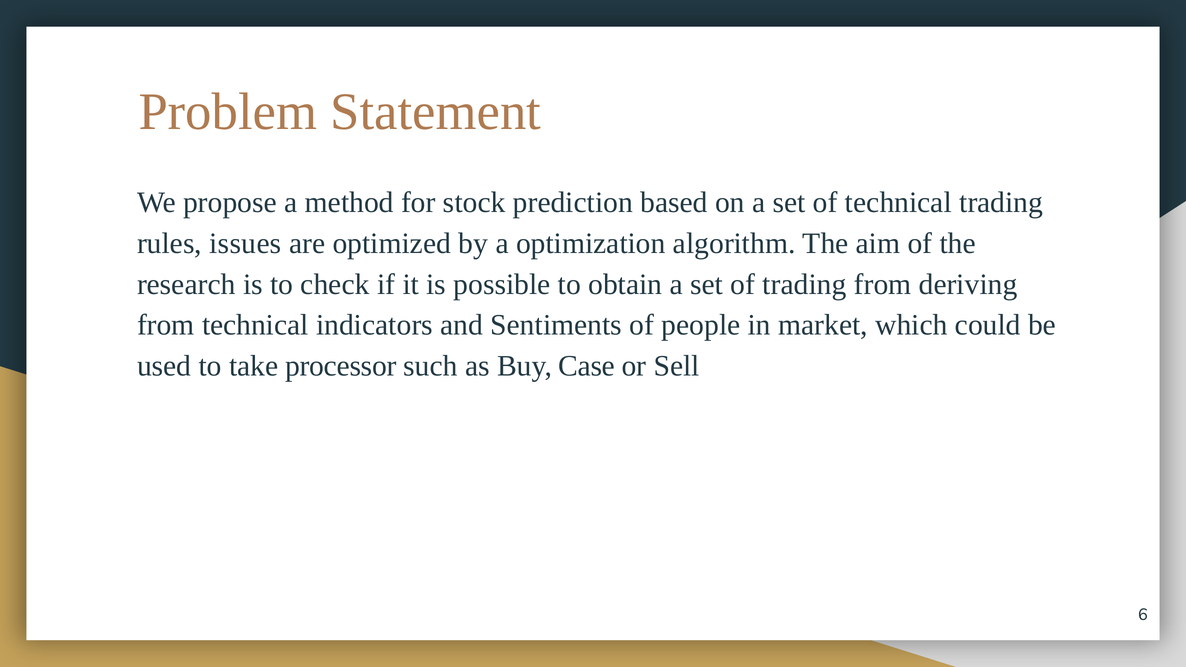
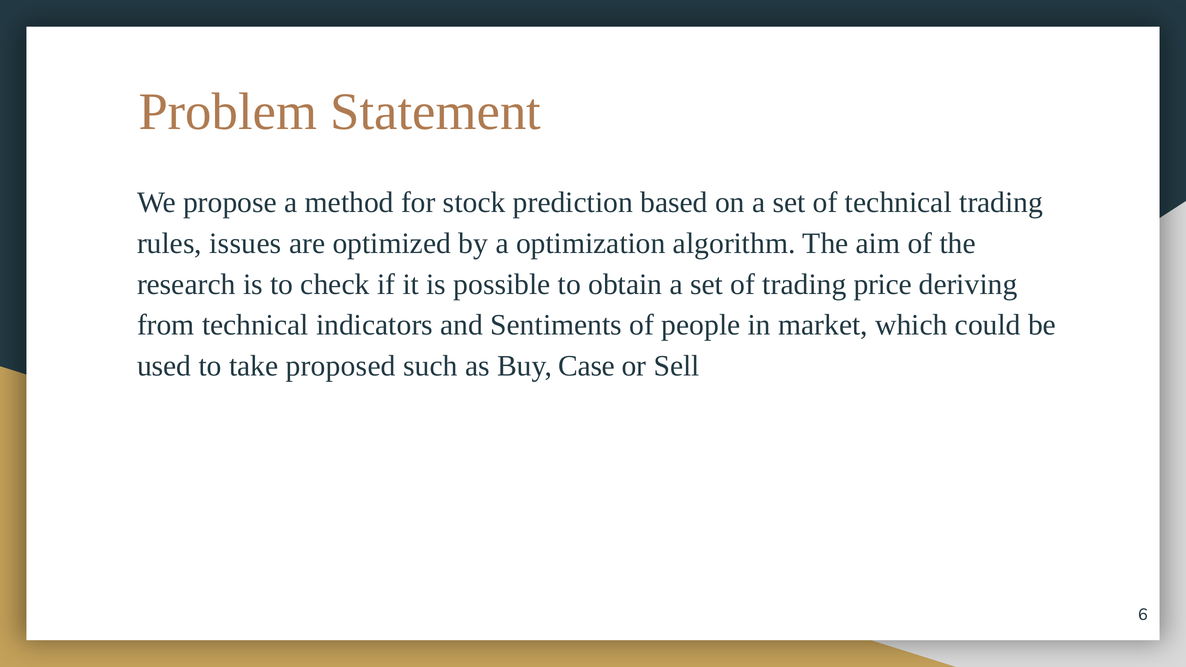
trading from: from -> price
processor: processor -> proposed
